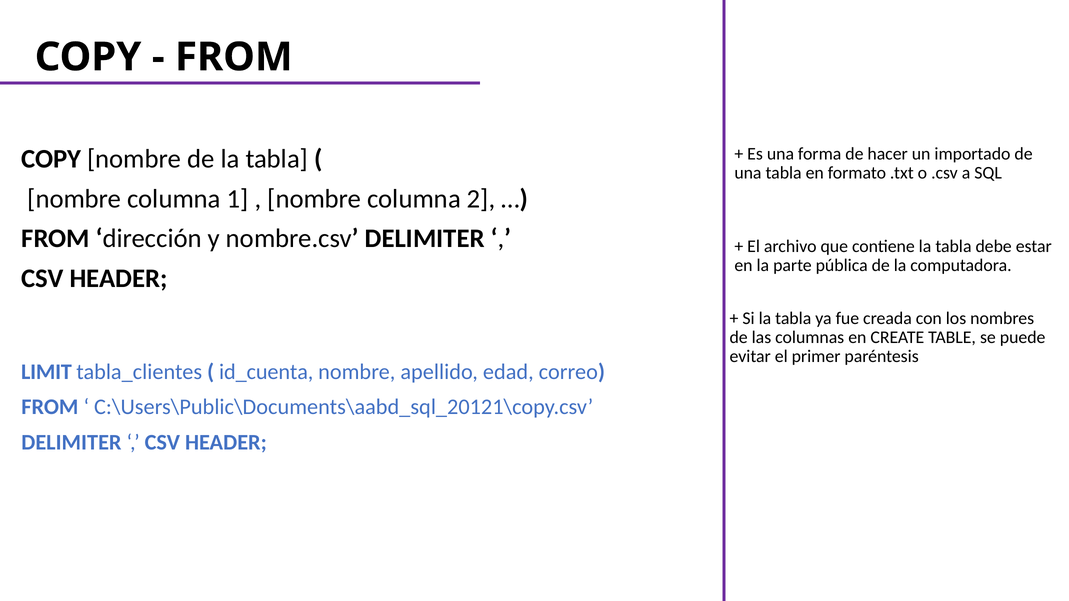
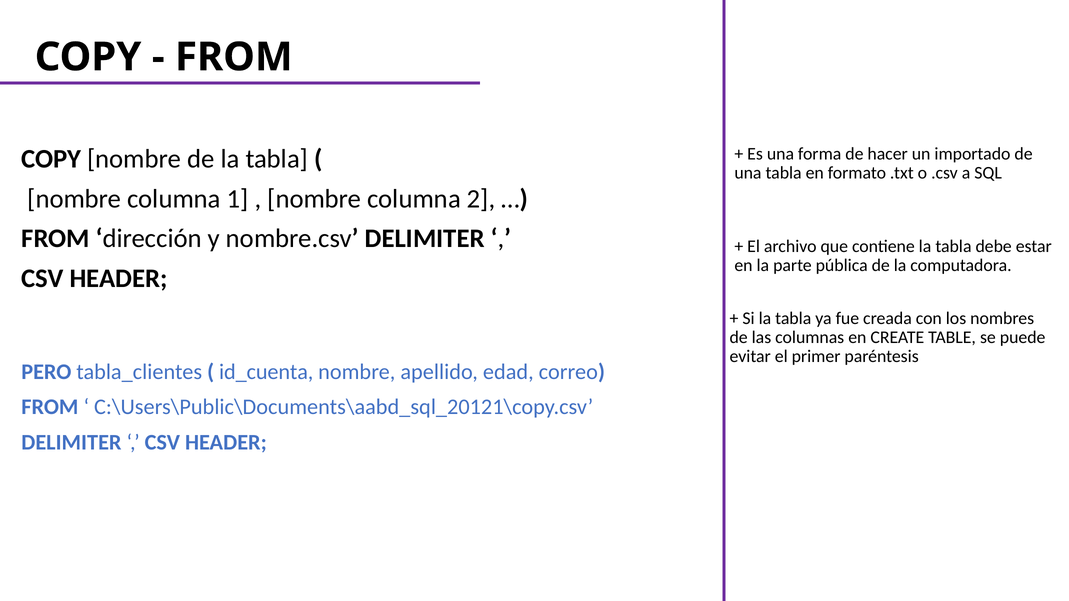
LIMIT: LIMIT -> PERO
